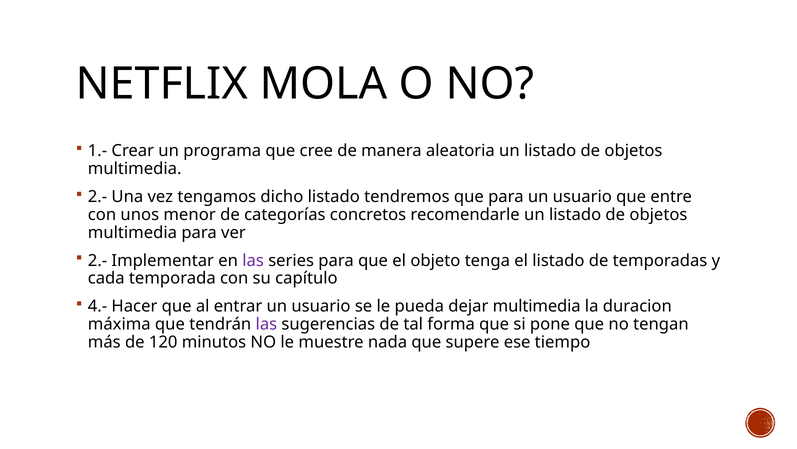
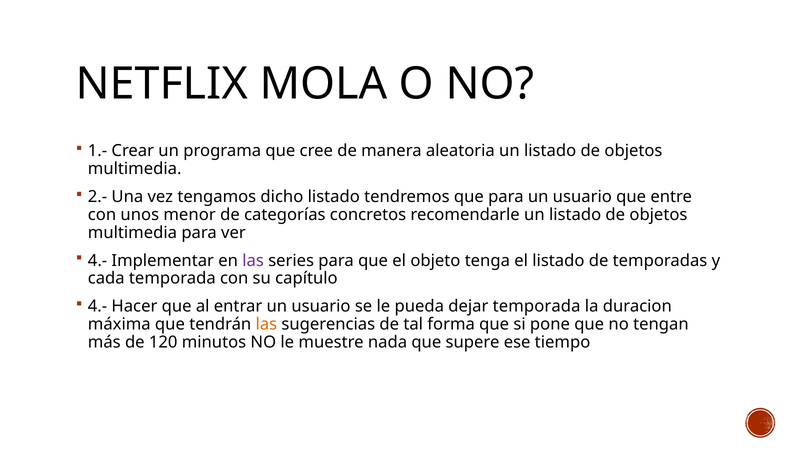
2.- at (98, 260): 2.- -> 4.-
dejar multimedia: multimedia -> temporada
las at (266, 324) colour: purple -> orange
